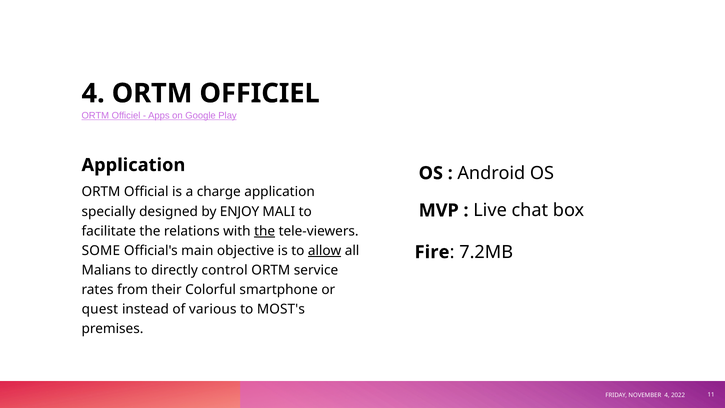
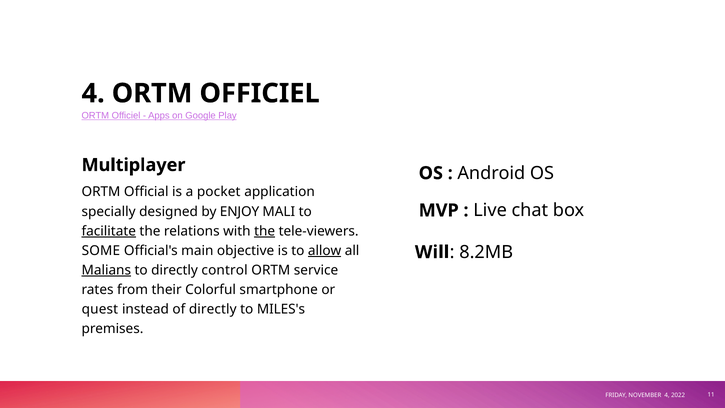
Application at (133, 165): Application -> Multiplayer
charge: charge -> pocket
facilitate underline: none -> present
Fire: Fire -> Will
7.2MB: 7.2MB -> 8.2MB
Malians underline: none -> present
of various: various -> directly
MOST's: MOST's -> MILES's
